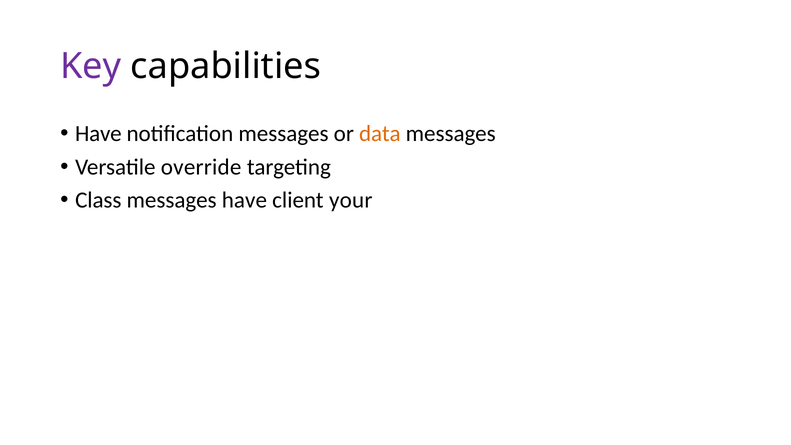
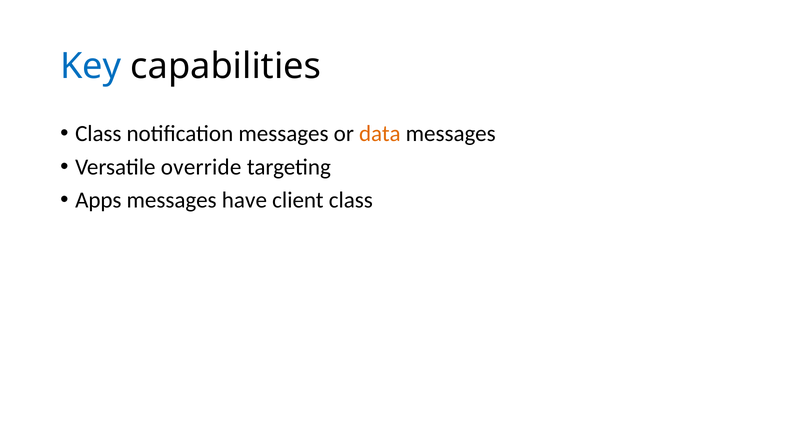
Key colour: purple -> blue
Have at (98, 134): Have -> Class
Class: Class -> Apps
client your: your -> class
